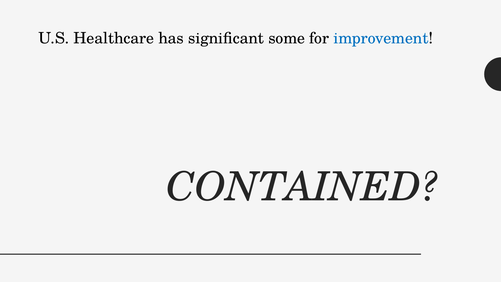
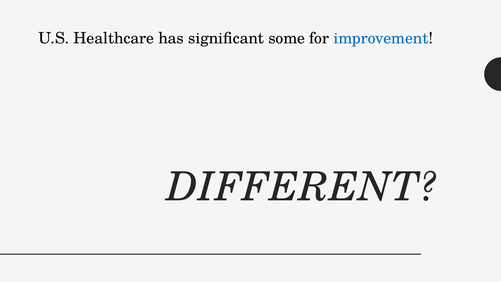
CONTAINED: CONTAINED -> DIFFERENT
